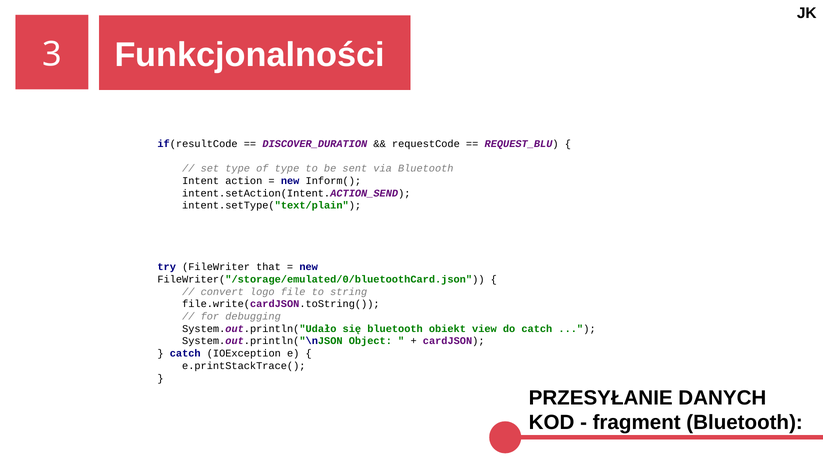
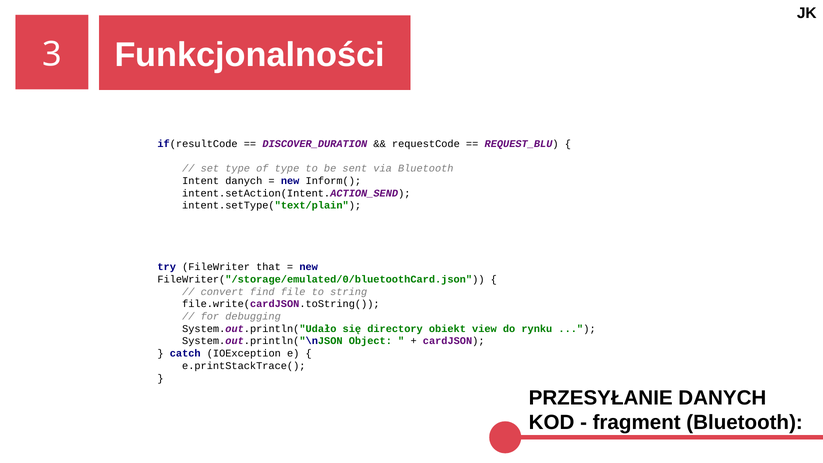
Intent action: action -> danych
logo: logo -> find
się bluetooth: bluetooth -> directory
do catch: catch -> rynku
